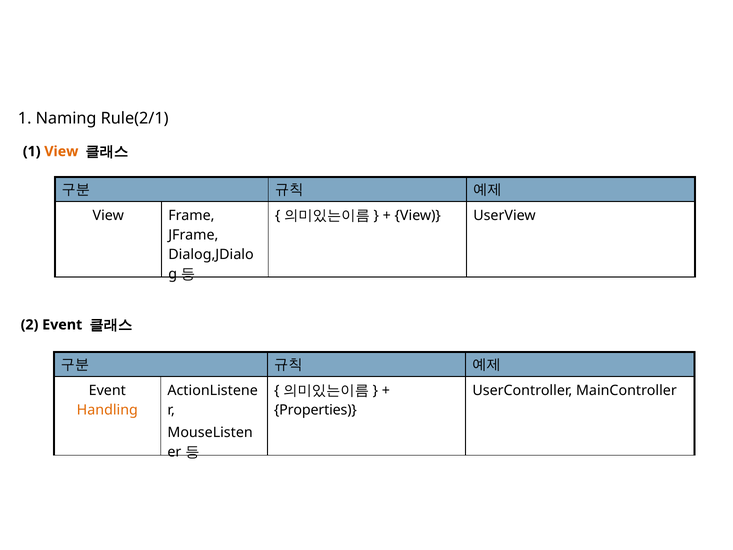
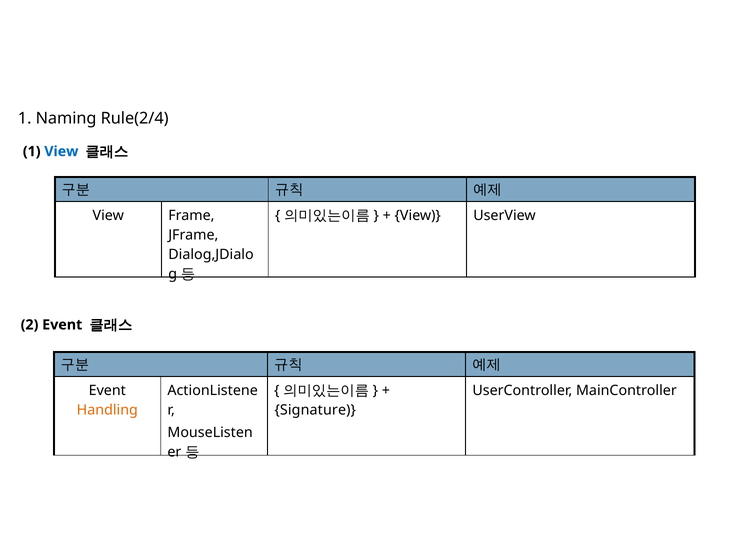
Rule(2/1: Rule(2/1 -> Rule(2/4
View at (61, 151) colour: orange -> blue
Properties: Properties -> Signature
